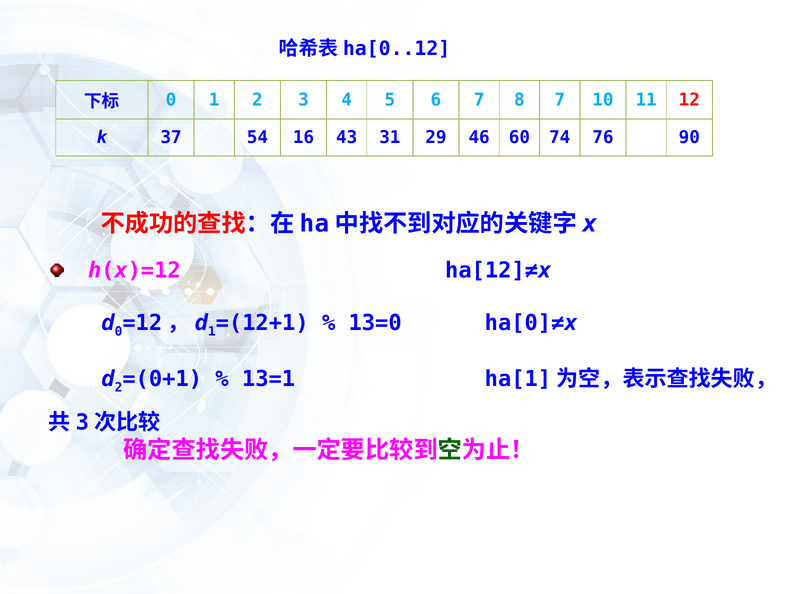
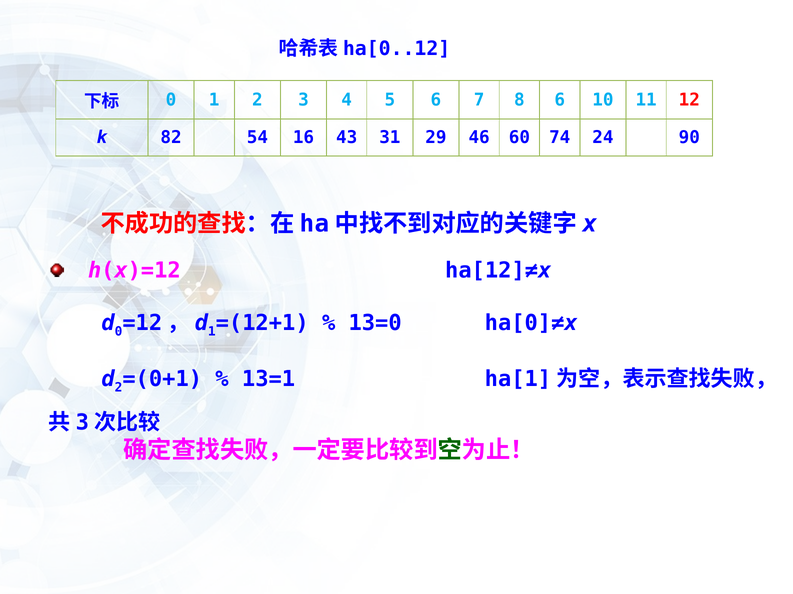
8 7: 7 -> 6
37: 37 -> 82
76: 76 -> 24
